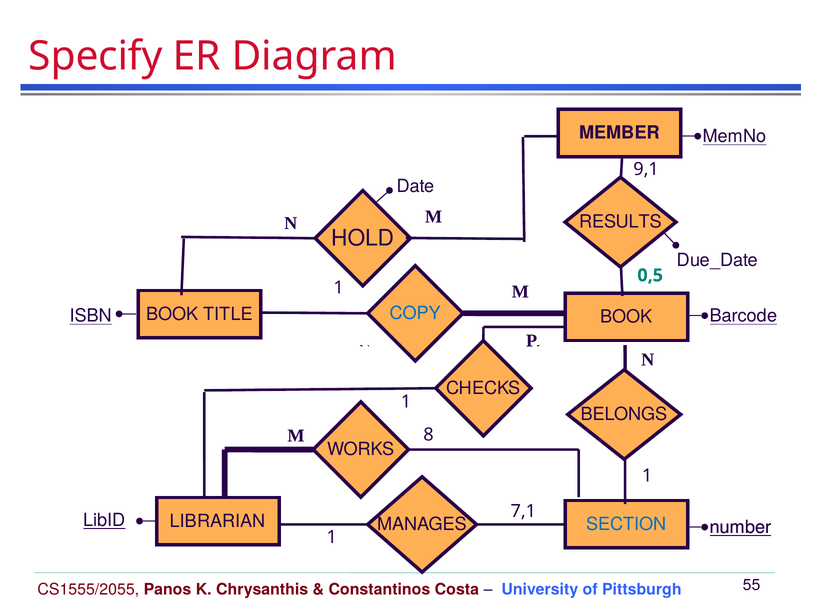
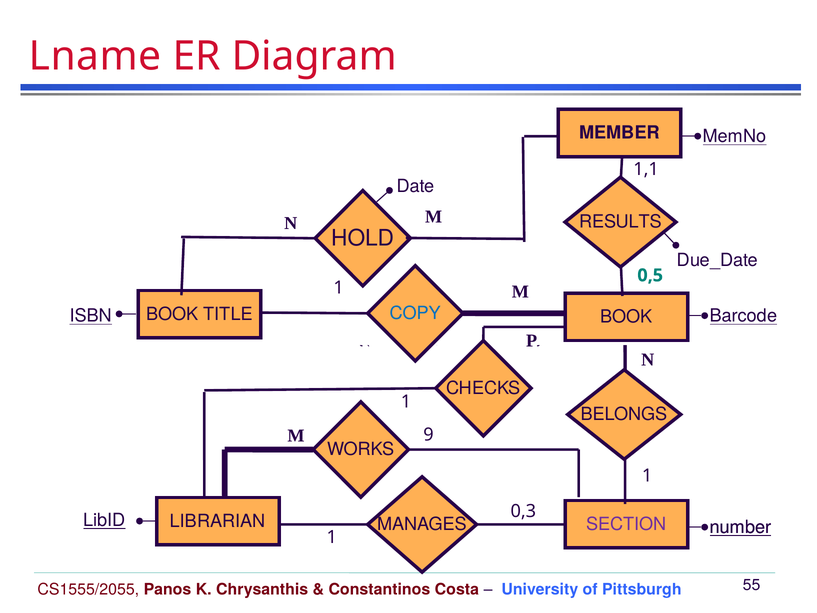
Specify: Specify -> Lname
9,1: 9,1 -> 1,1
8: 8 -> 9
7,1: 7,1 -> 0,3
SECTION colour: blue -> purple
